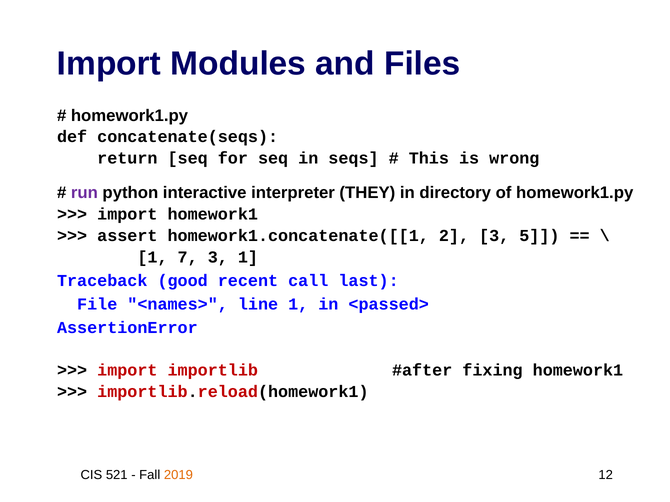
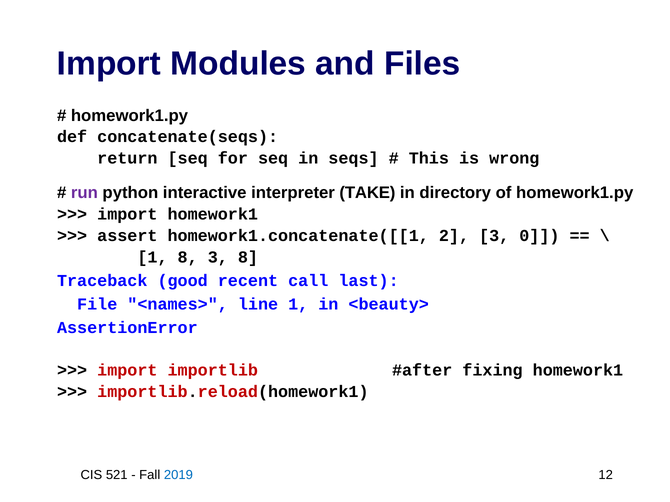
THEY: THEY -> TAKE
5: 5 -> 0
1 7: 7 -> 8
3 1: 1 -> 8
<passed>: <passed> -> <beauty>
2019 colour: orange -> blue
